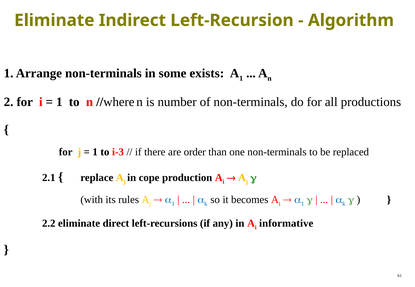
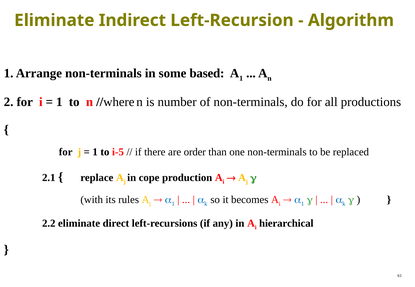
exists: exists -> based
i-3: i-3 -> i-5
informative: informative -> hierarchical
